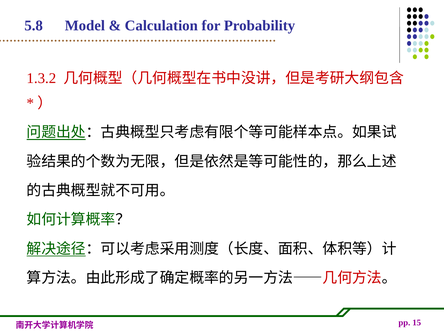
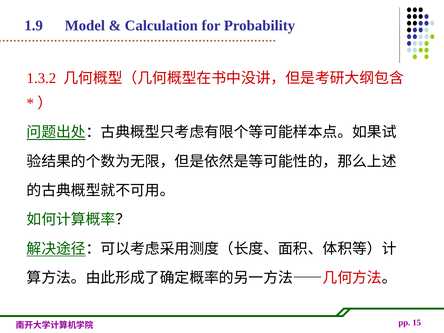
5.8: 5.8 -> 1.9
